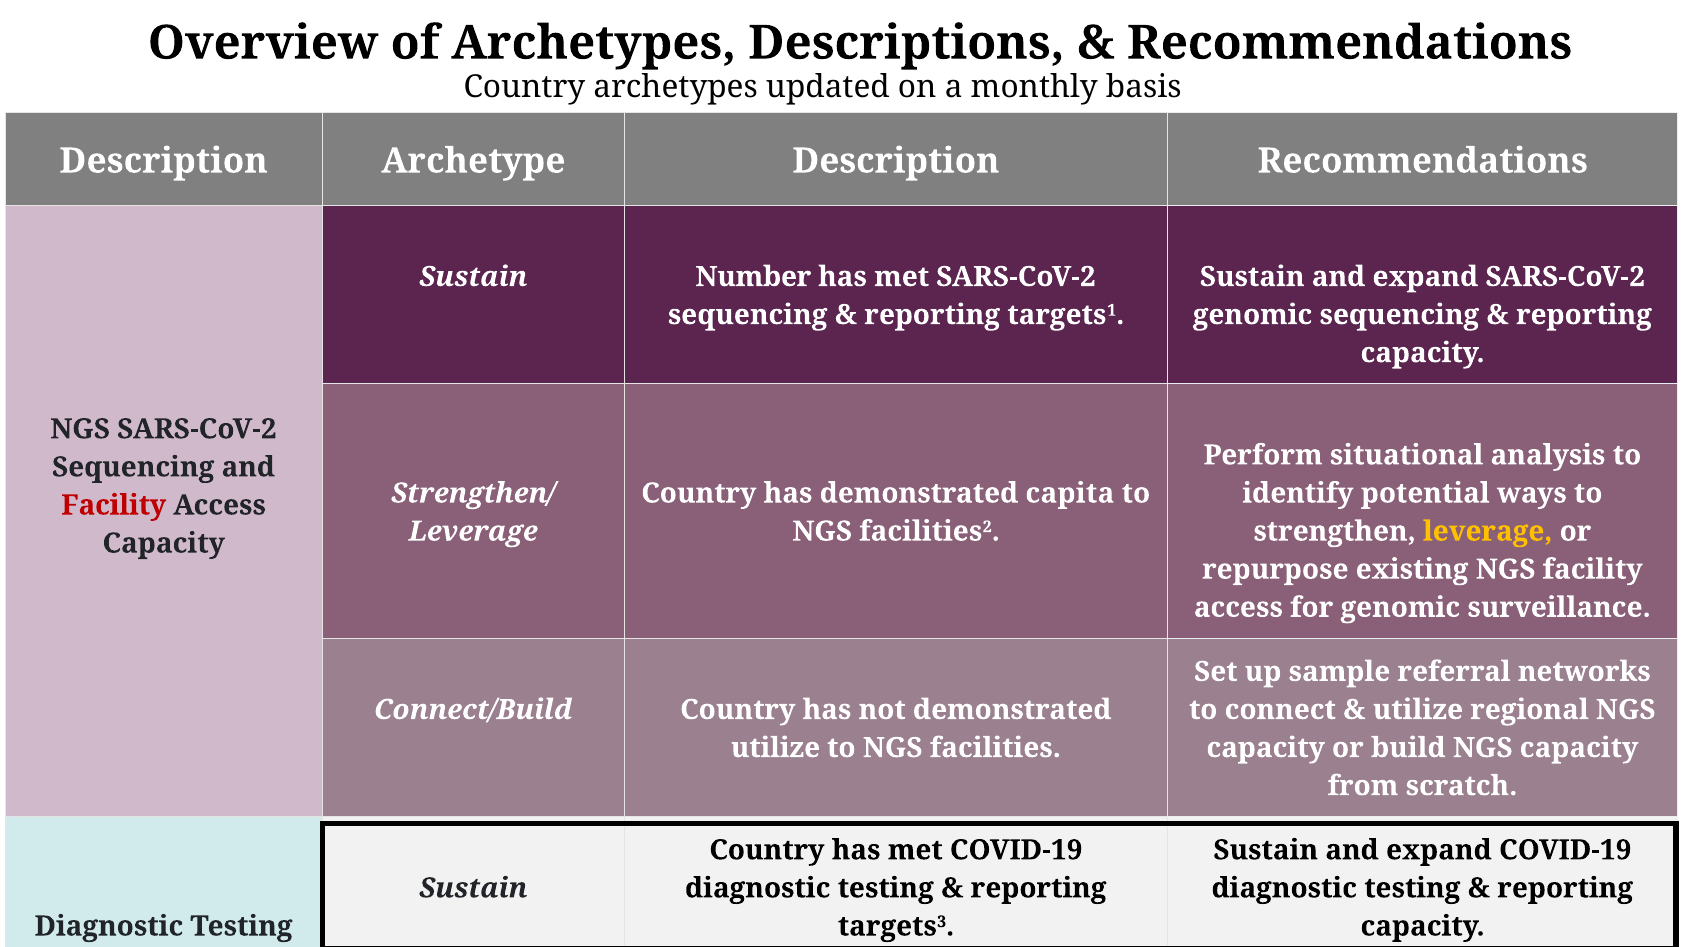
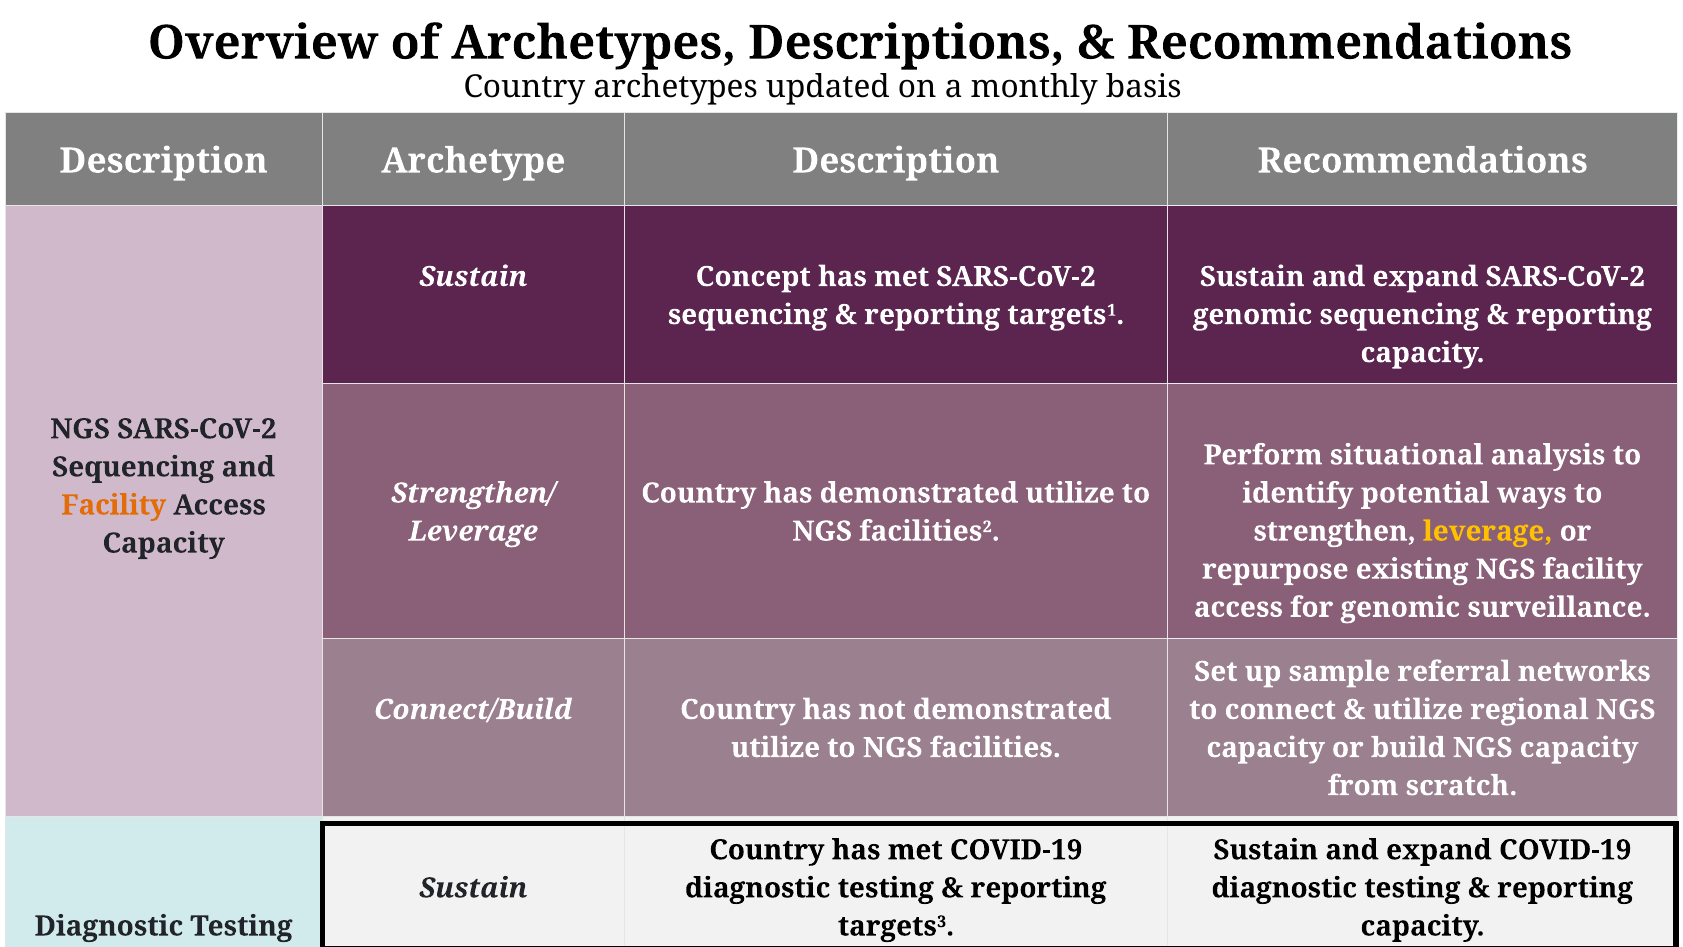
Number: Number -> Concept
has demonstrated capita: capita -> utilize
Facility at (114, 505) colour: red -> orange
